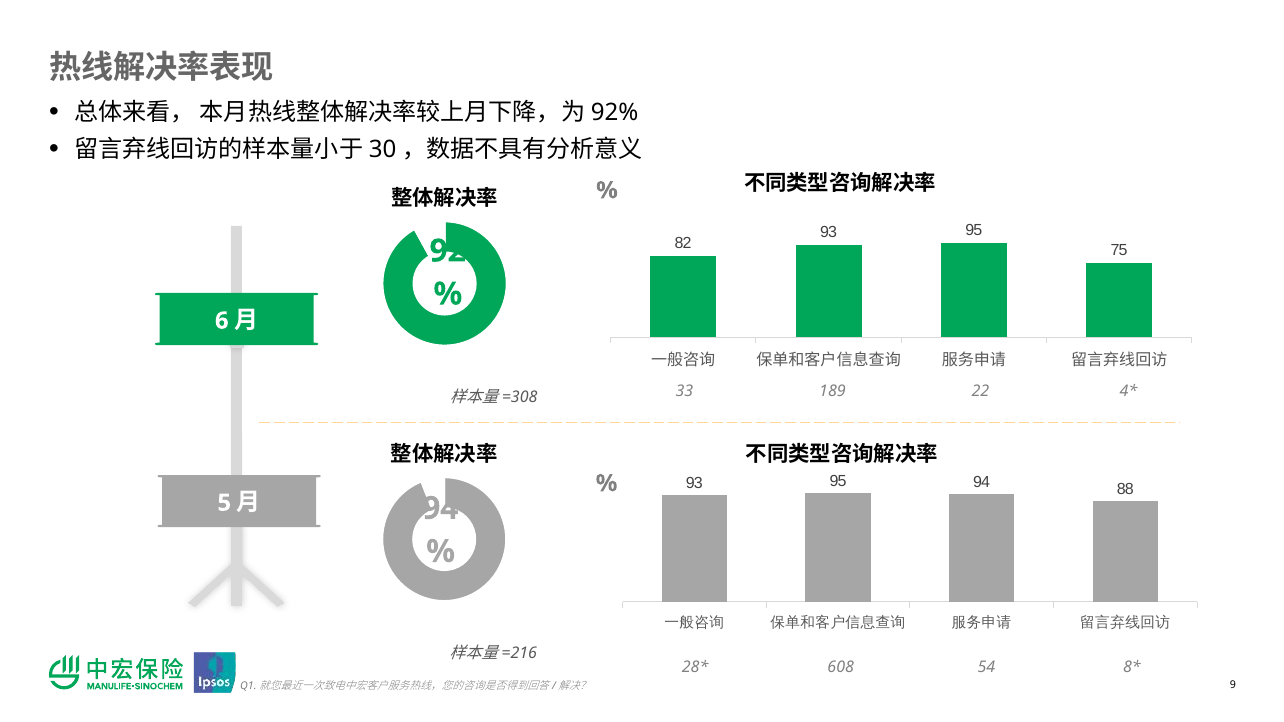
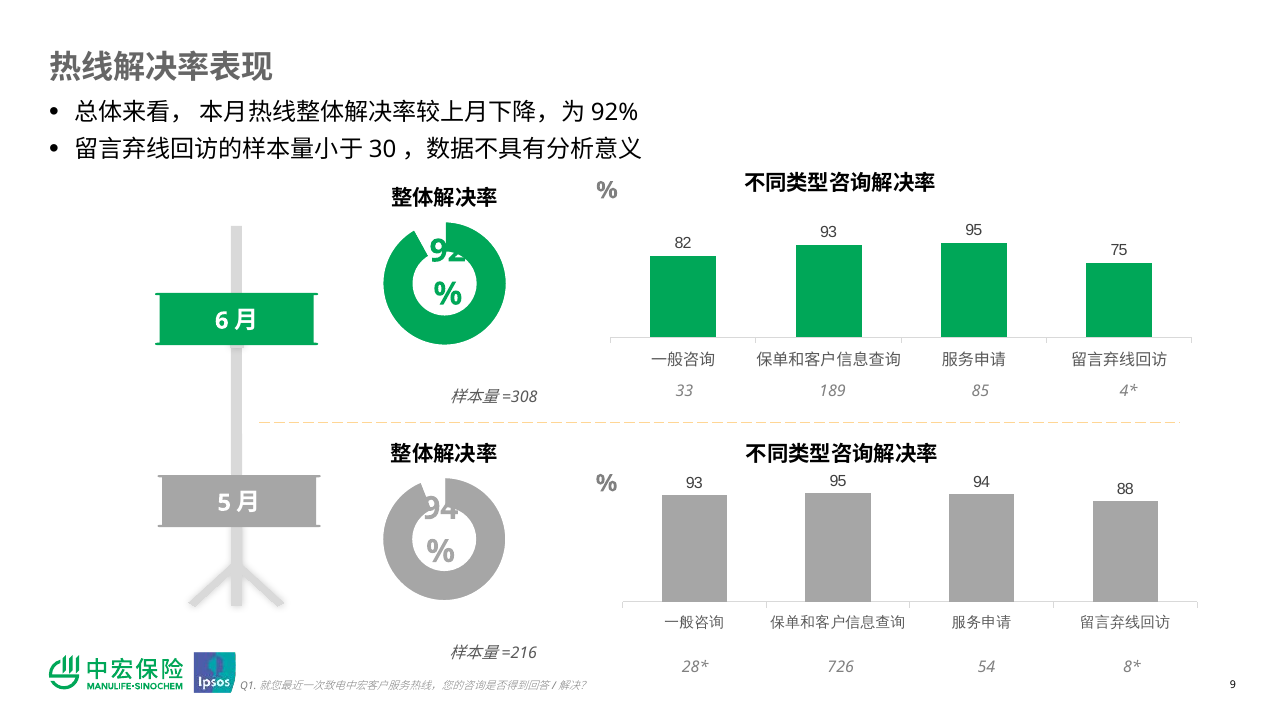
22: 22 -> 85
608: 608 -> 726
